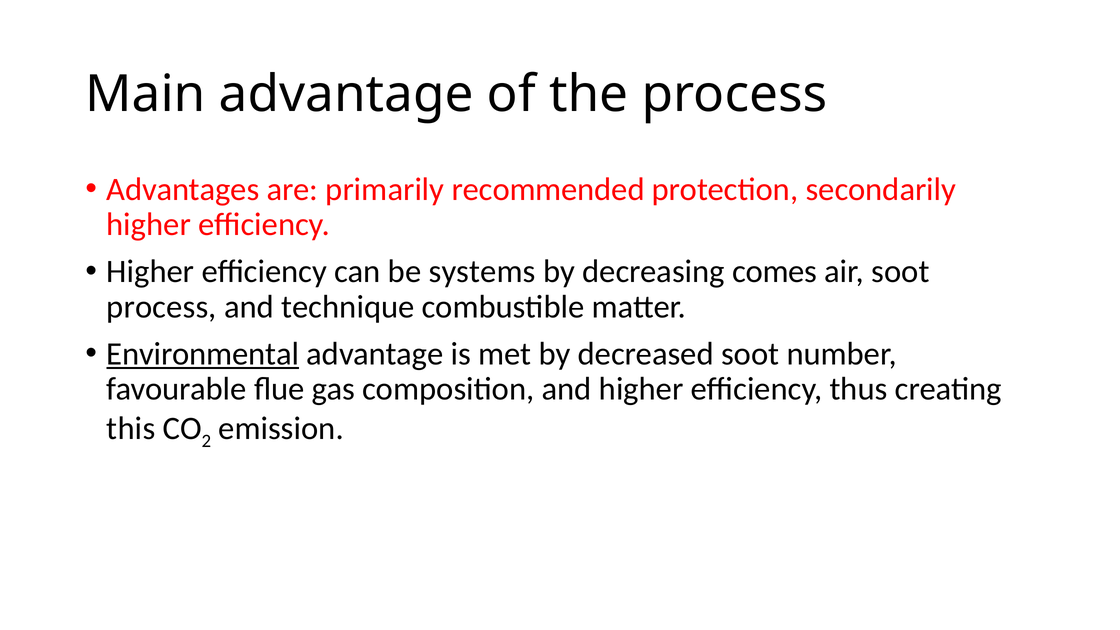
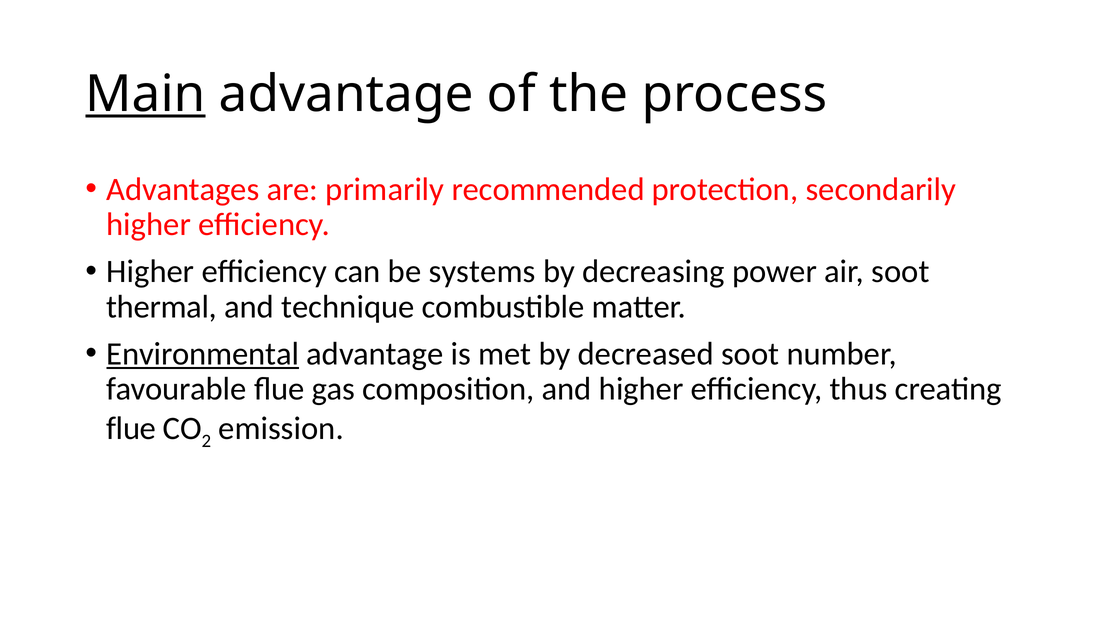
Main underline: none -> present
comes: comes -> power
process at (161, 307): process -> thermal
this at (131, 428): this -> flue
